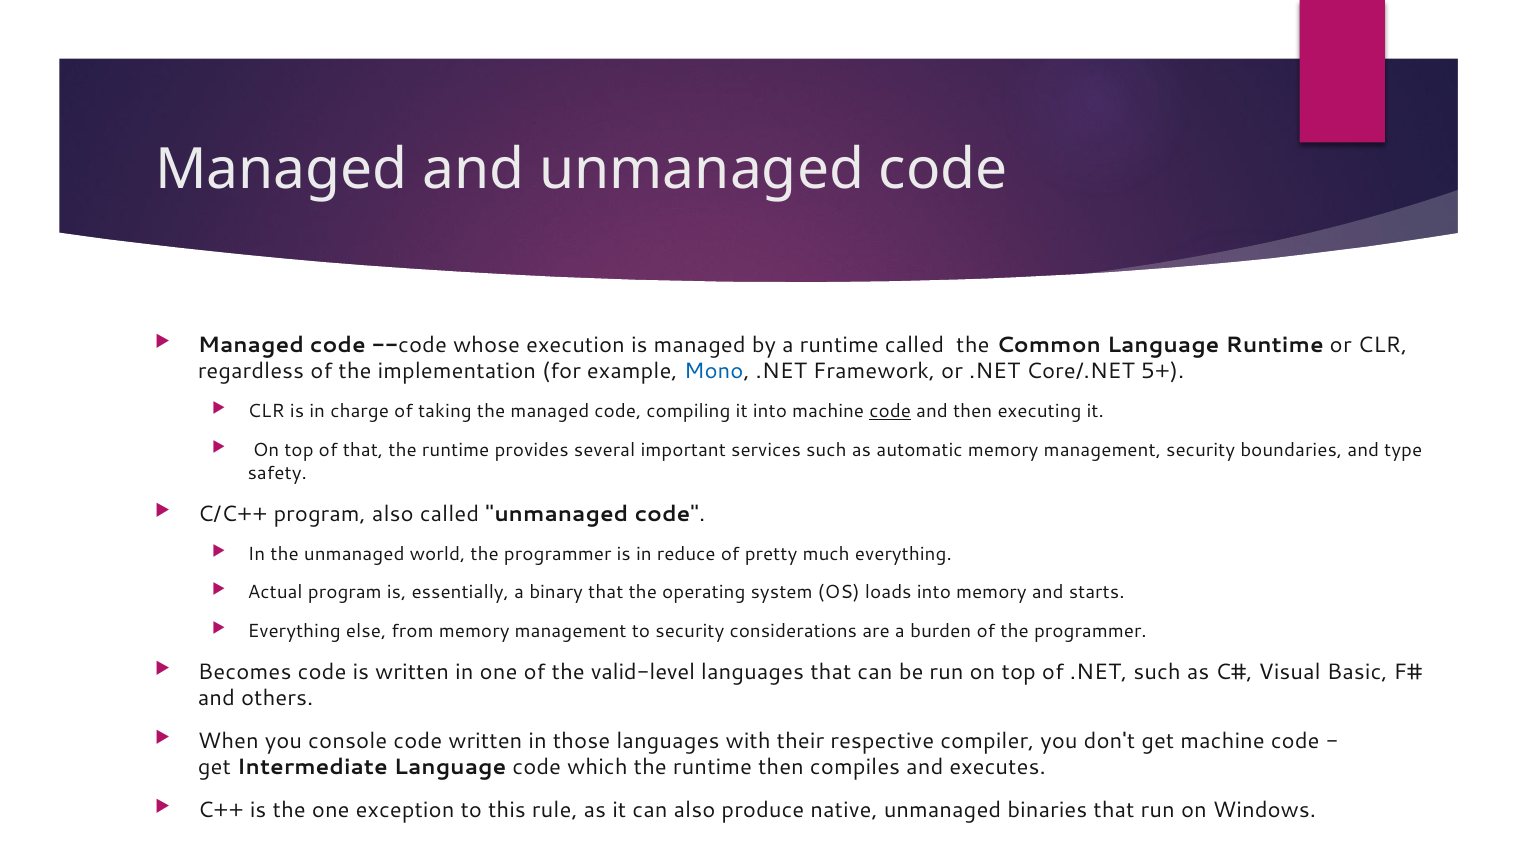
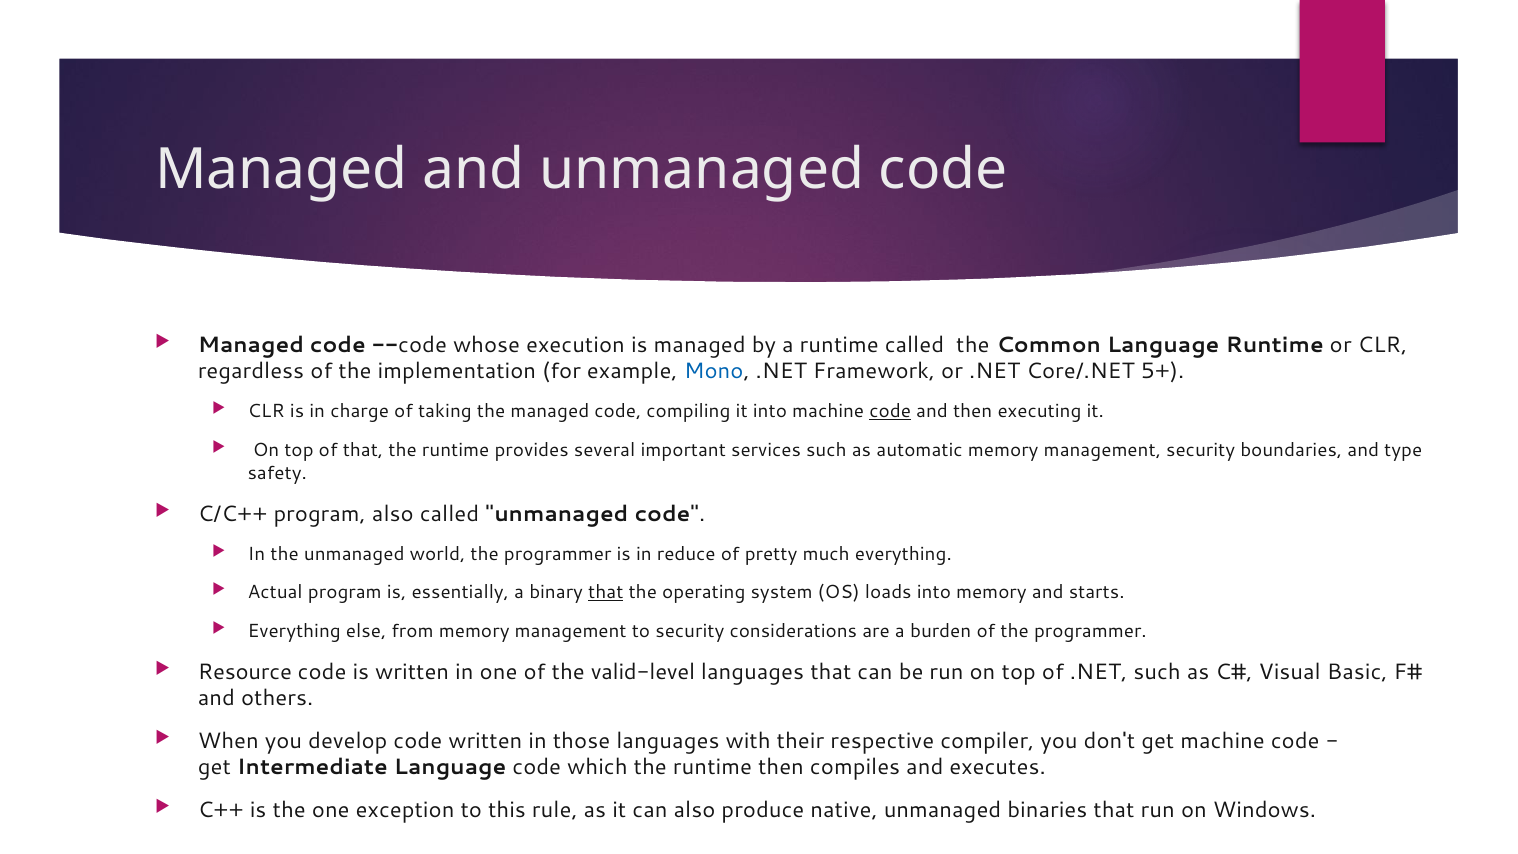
that at (606, 592) underline: none -> present
Becomes: Becomes -> Resource
console: console -> develop
